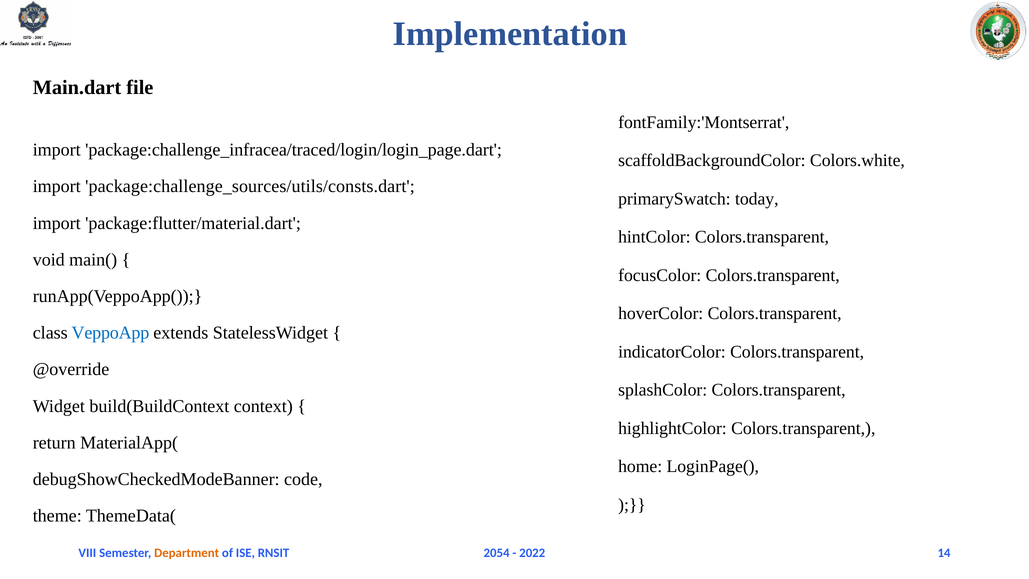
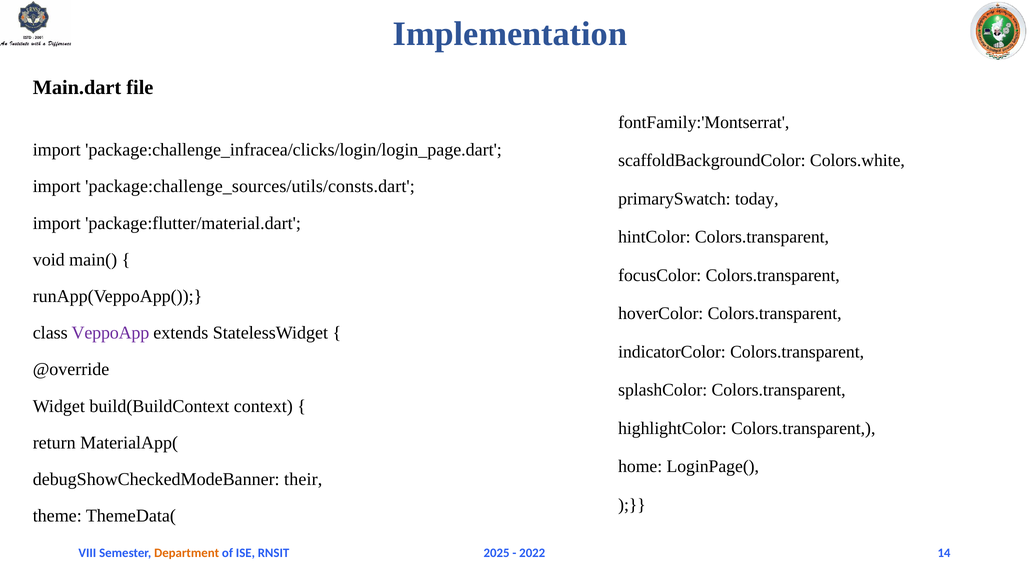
package:challenge_infracea/traced/login/login_page.dart: package:challenge_infracea/traced/login/login_page.dart -> package:challenge_infracea/clicks/login/login_page.dart
VeppoApp colour: blue -> purple
code: code -> their
2054: 2054 -> 2025
